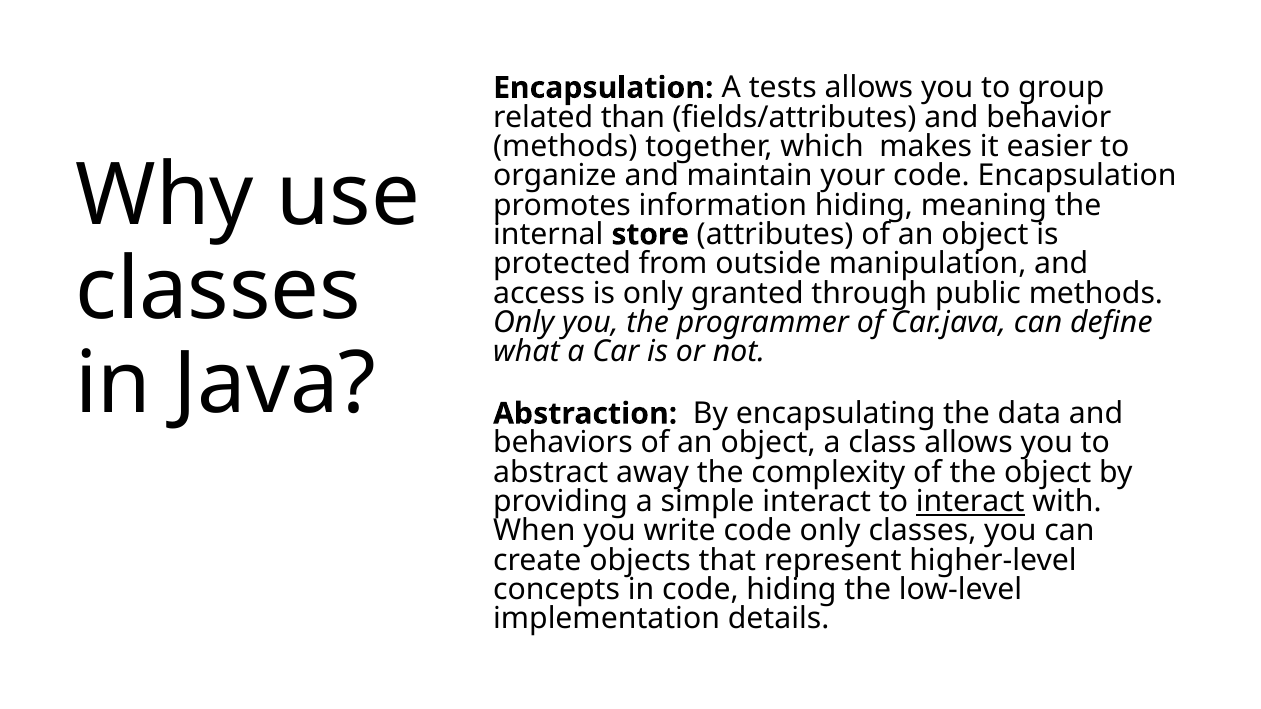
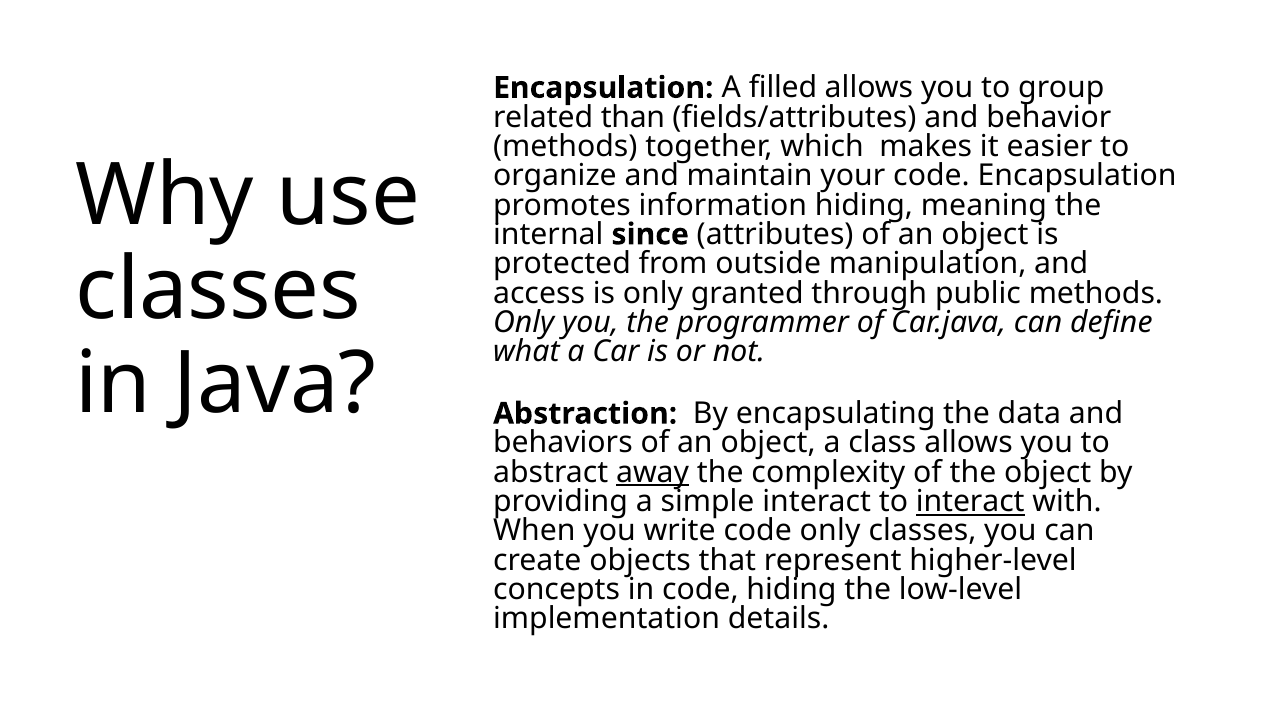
tests: tests -> filled
store: store -> since
away underline: none -> present
